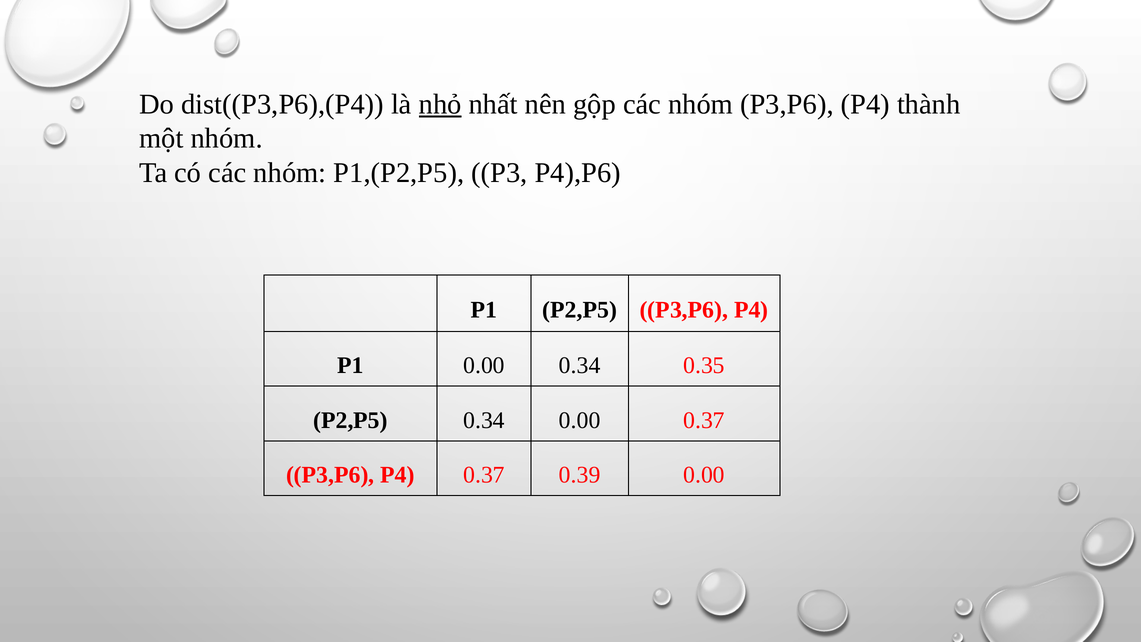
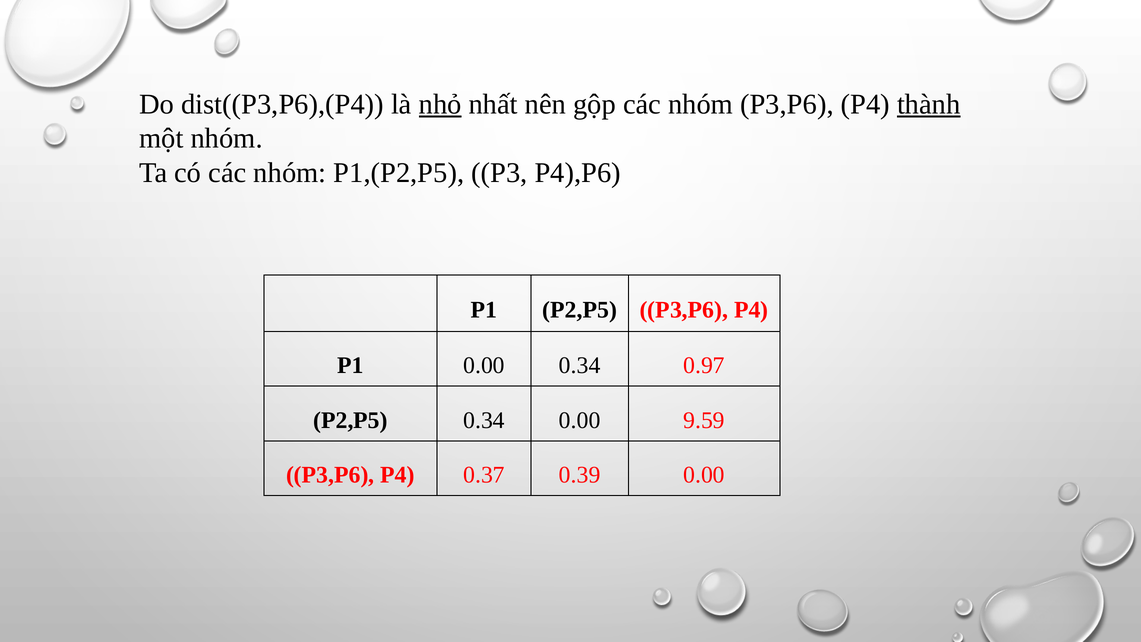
thành underline: none -> present
0.35: 0.35 -> 0.97
0.00 0.37: 0.37 -> 9.59
